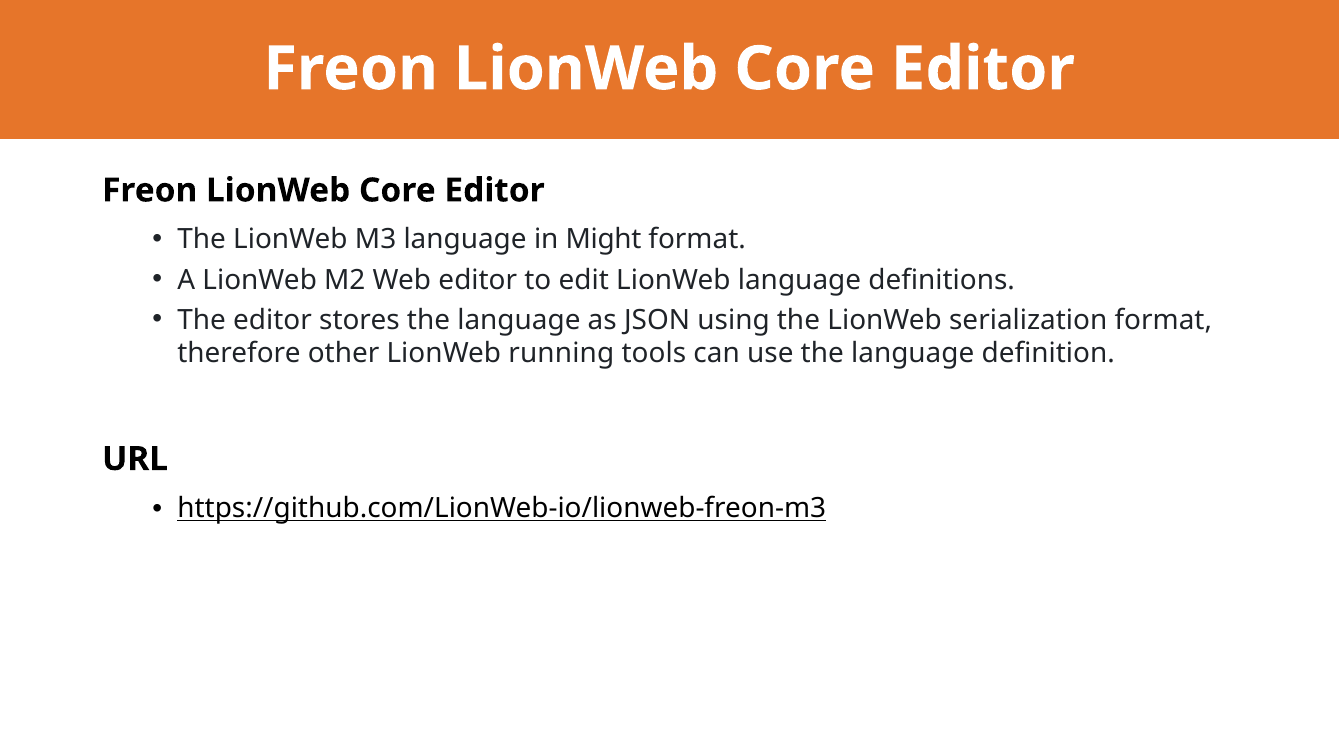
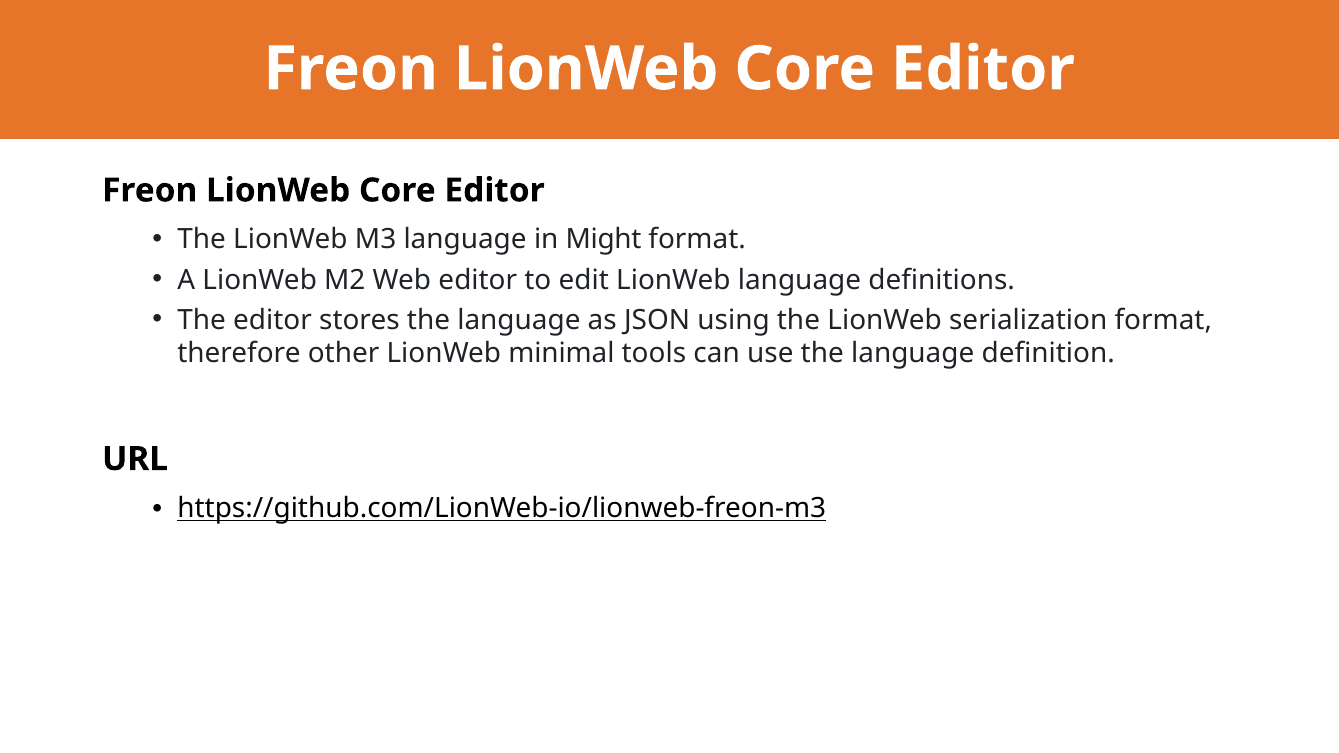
running: running -> minimal
